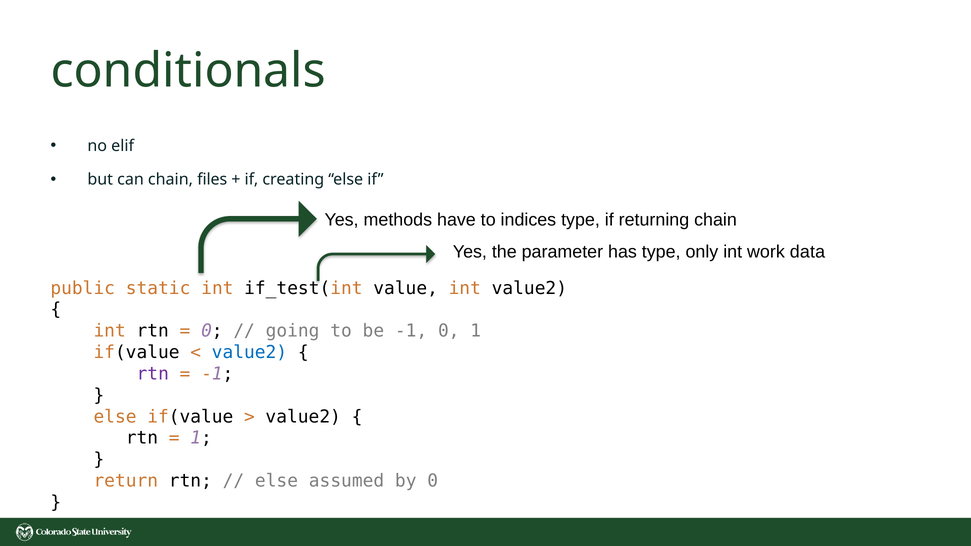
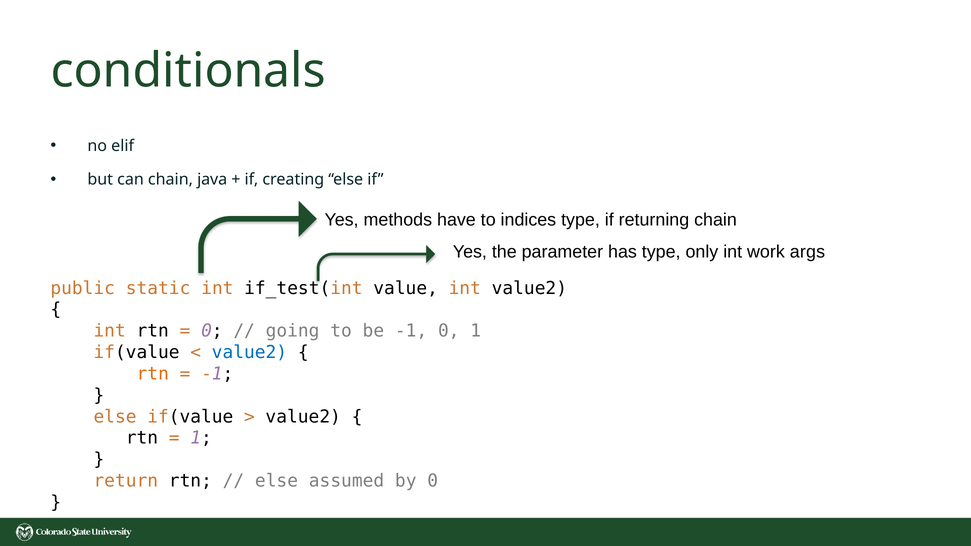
files: files -> java
data: data -> args
rtn at (153, 374) colour: purple -> orange
